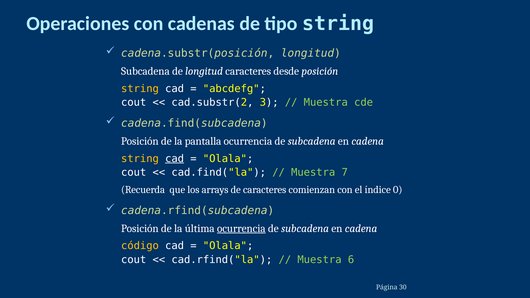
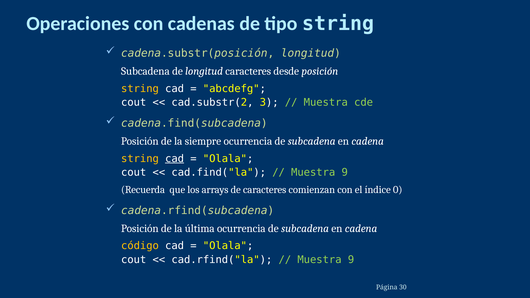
pantalla: pantalla -> siempre
7 at (345, 173): 7 -> 9
ocurrencia at (241, 228) underline: present -> none
6 at (351, 260): 6 -> 9
